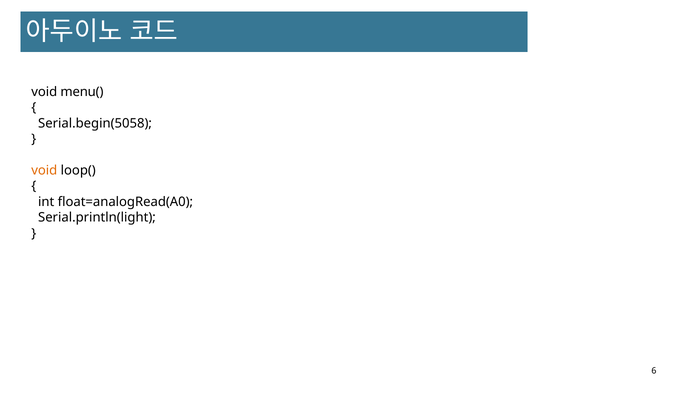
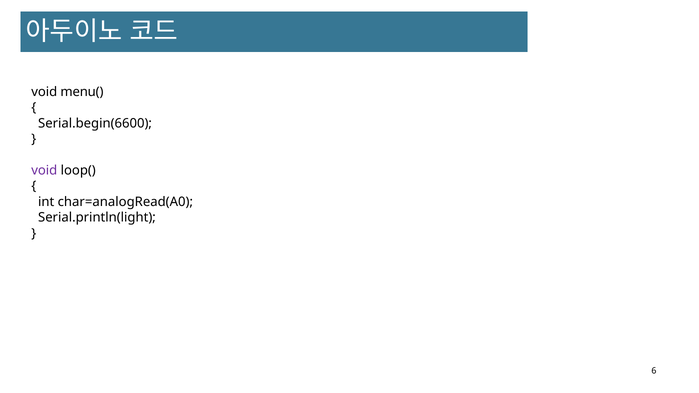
Serial.begin(5058: Serial.begin(5058 -> Serial.begin(6600
void at (44, 170) colour: orange -> purple
float=analogRead(A0: float=analogRead(A0 -> char=analogRead(A0
